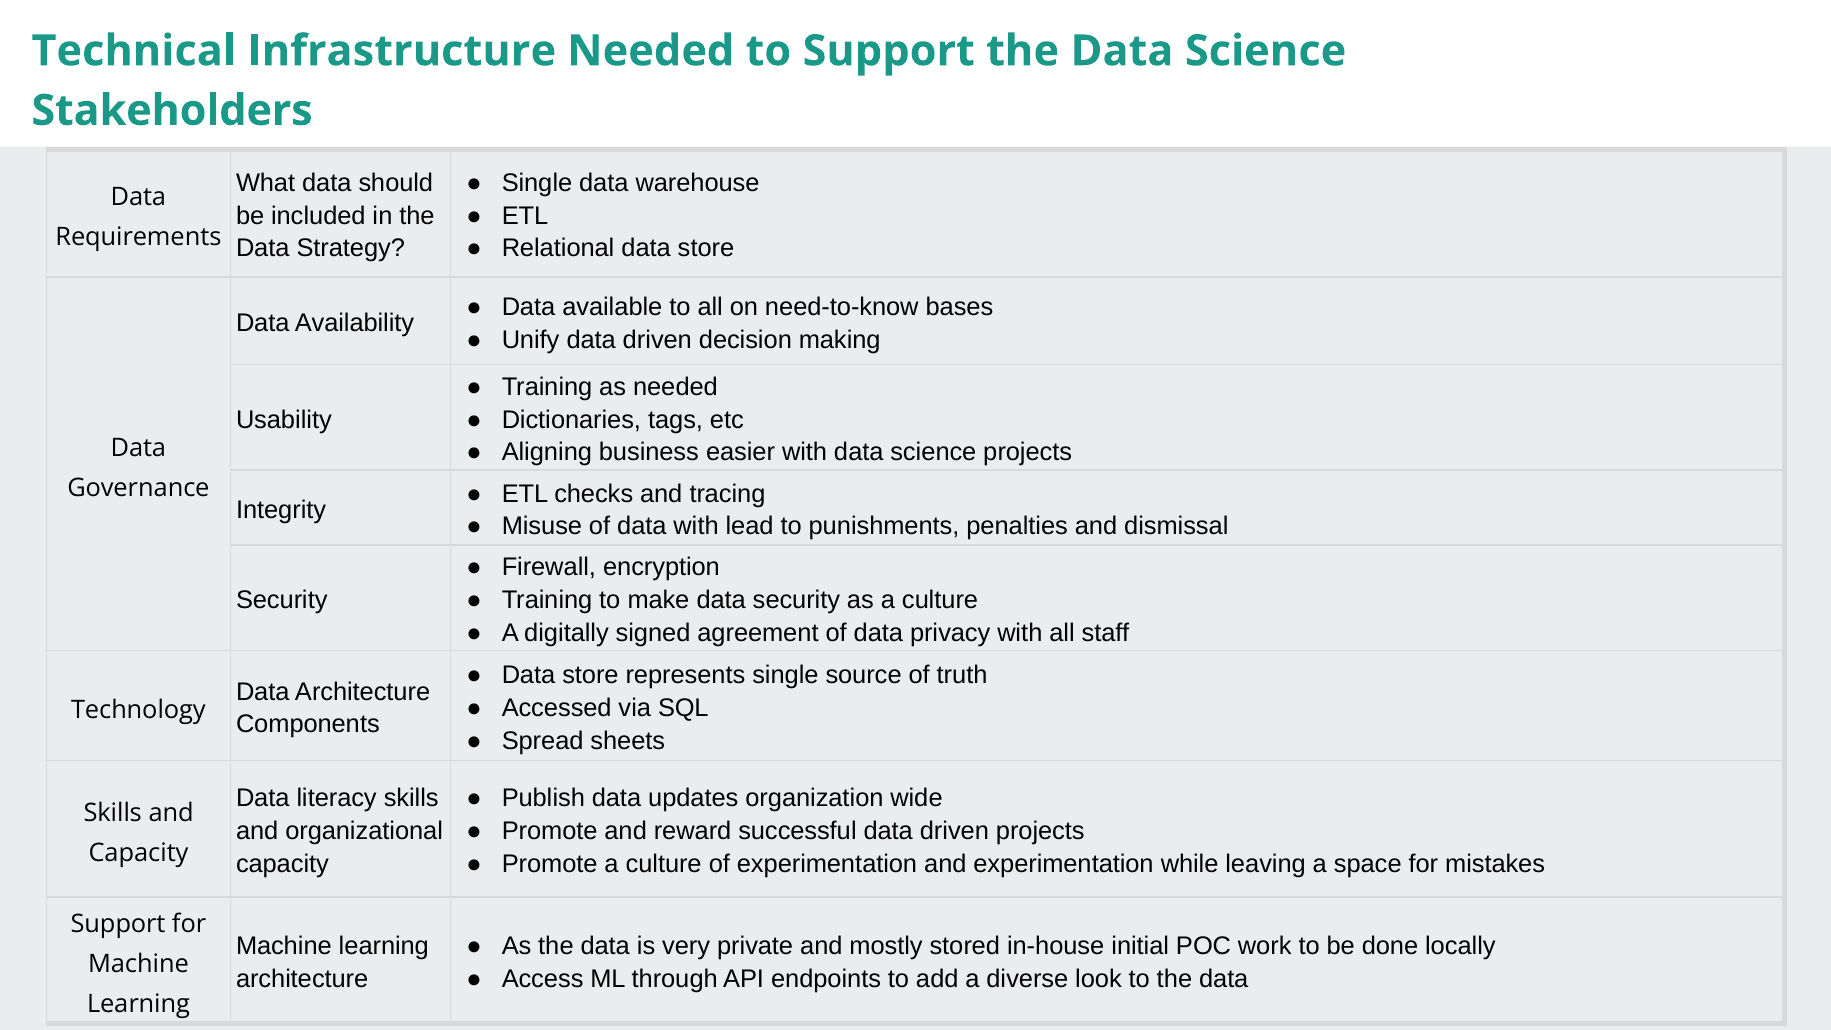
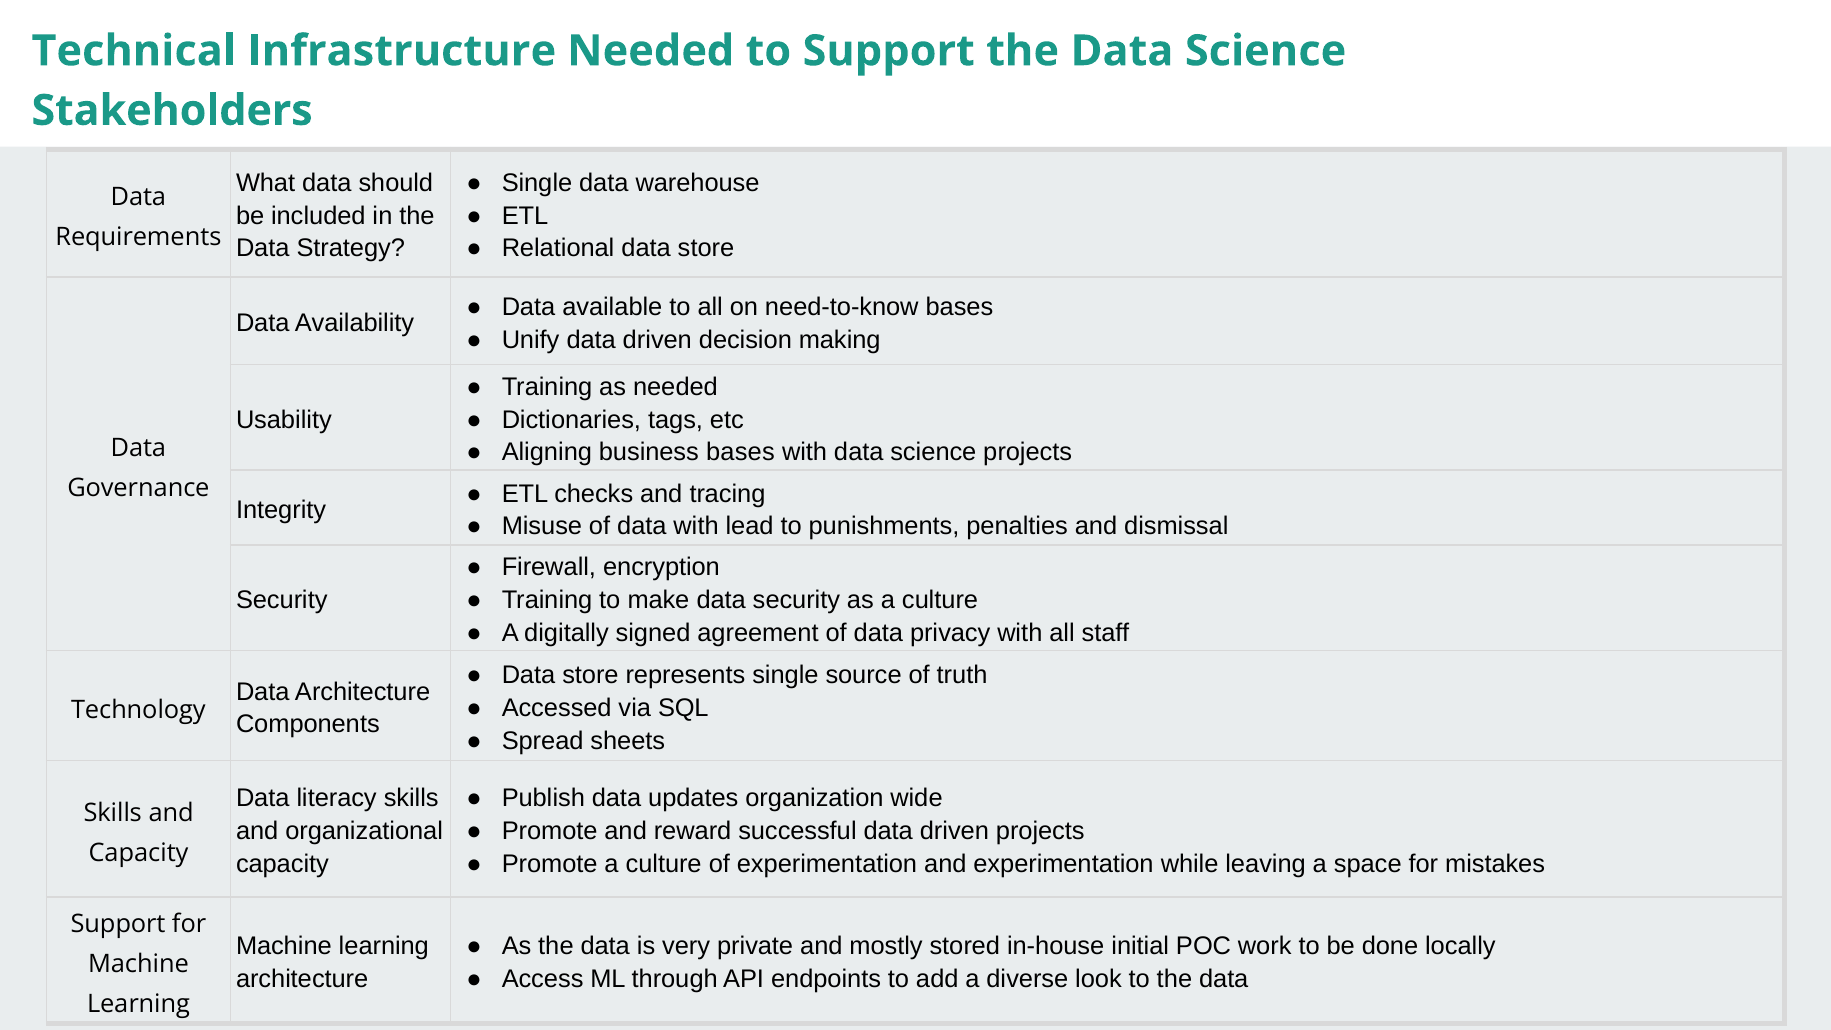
business easier: easier -> bases
